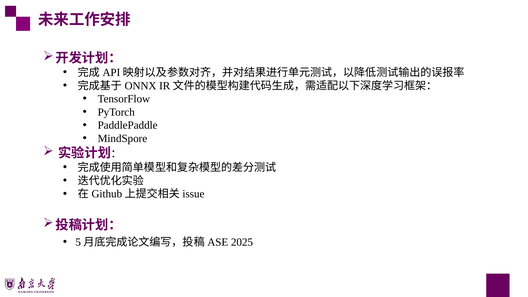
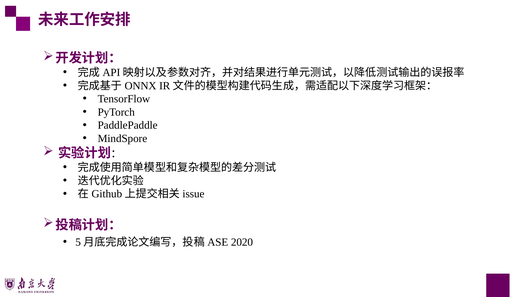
2025: 2025 -> 2020
